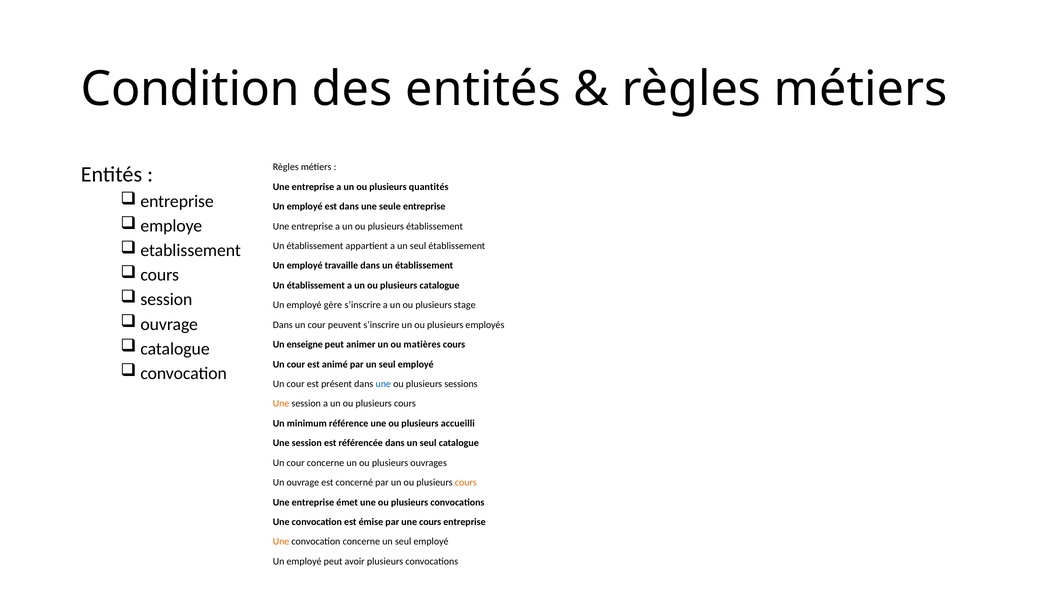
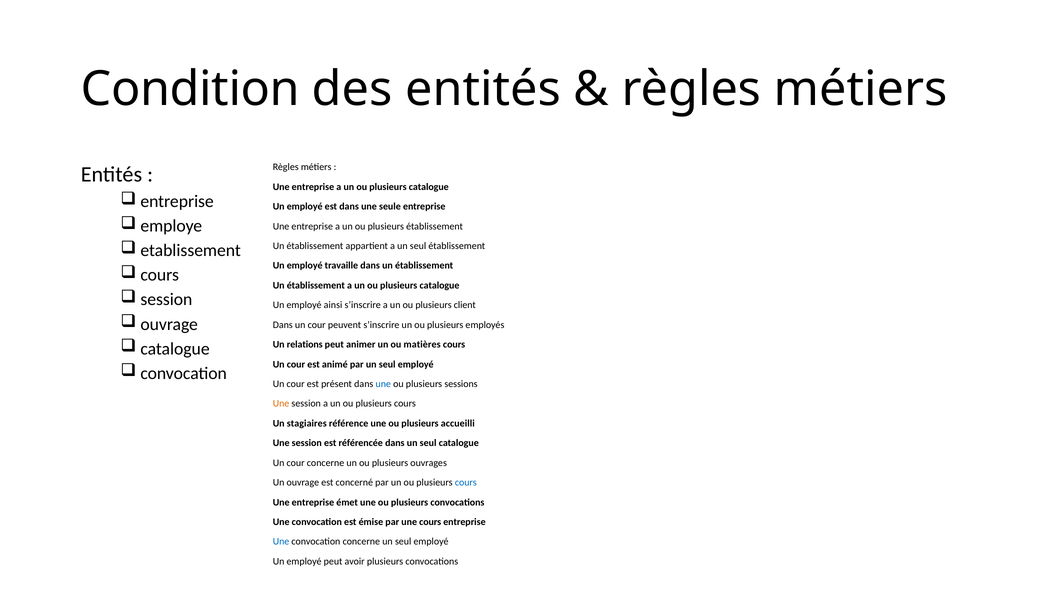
quantités at (429, 187): quantités -> catalogue
gère: gère -> ainsi
stage: stage -> client
enseigne: enseigne -> relations
minimum: minimum -> stagiaires
cours at (466, 483) colour: orange -> blue
Une at (281, 542) colour: orange -> blue
